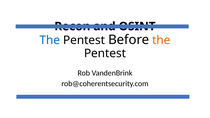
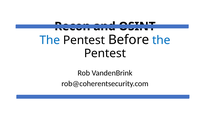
the at (161, 40) colour: orange -> blue
